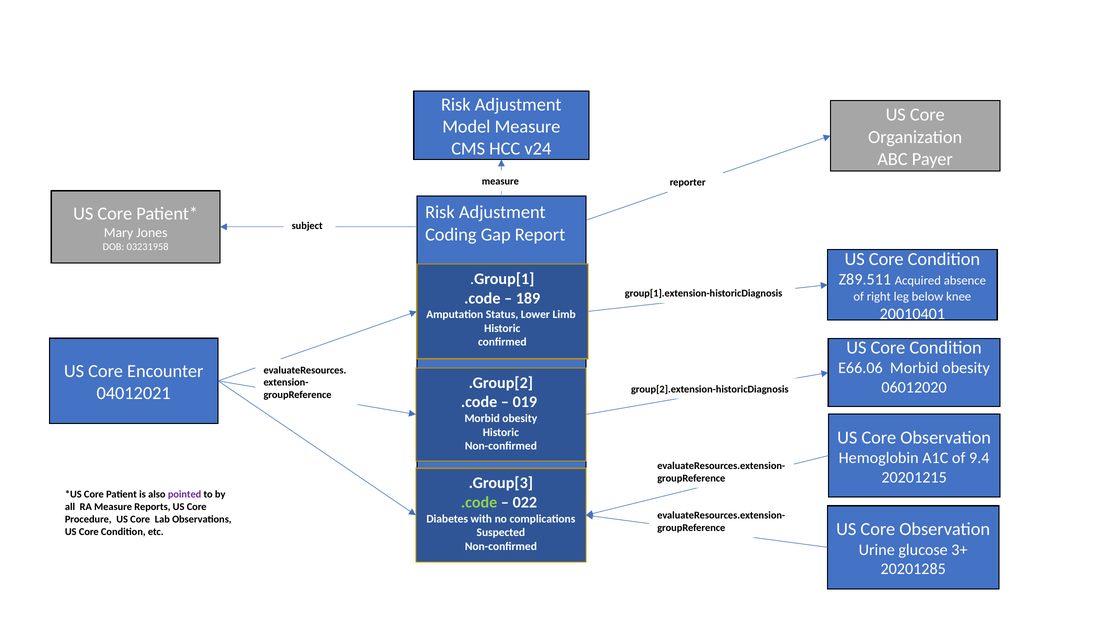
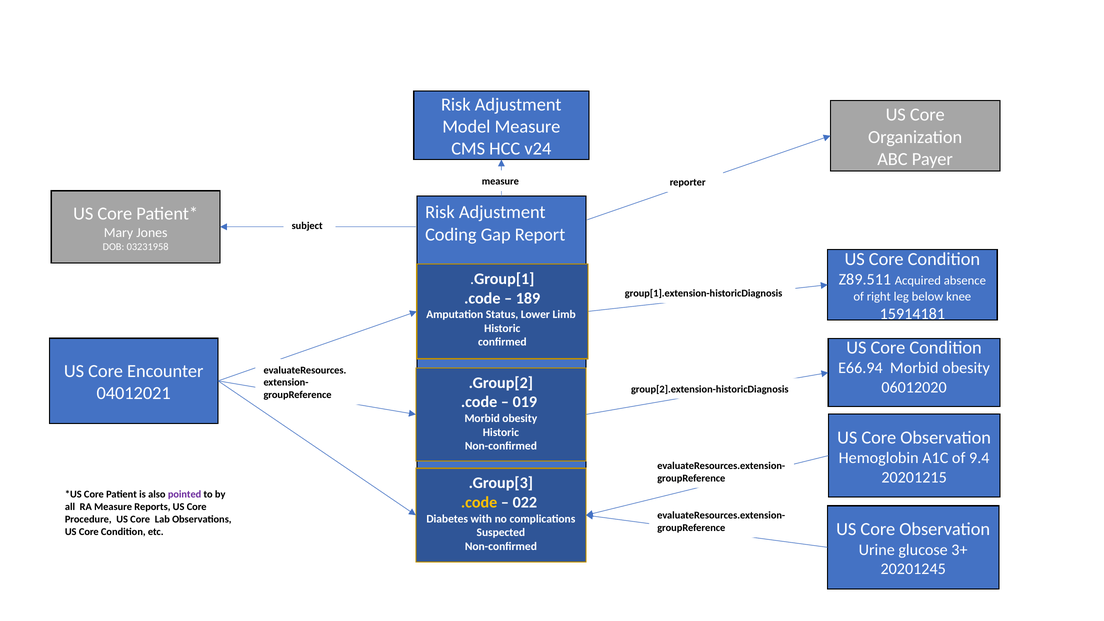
20010401: 20010401 -> 15914181
E66.06: E66.06 -> E66.94
.code at (479, 502) colour: light green -> yellow
20201285: 20201285 -> 20201245
